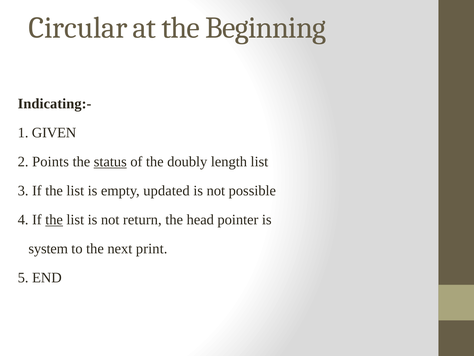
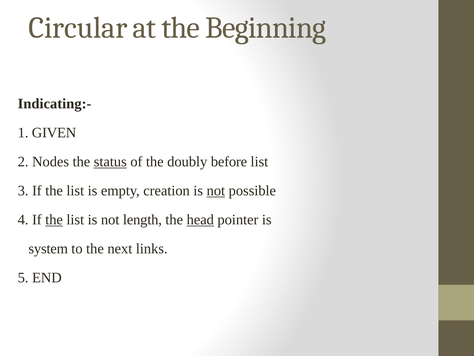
Points: Points -> Nodes
length: length -> before
updated: updated -> creation
not at (216, 191) underline: none -> present
return: return -> length
head underline: none -> present
print: print -> links
